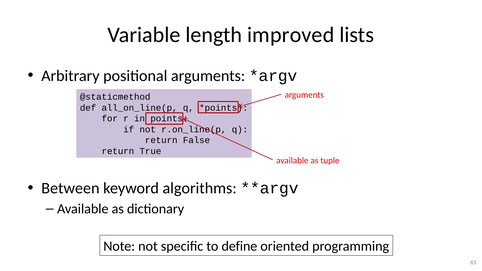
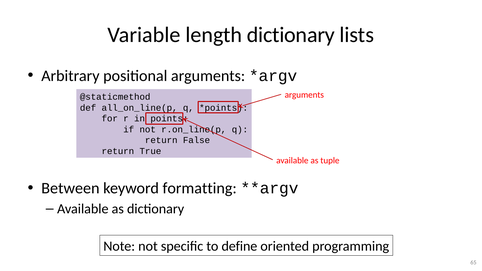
length improved: improved -> dictionary
algorithms: algorithms -> formatting
